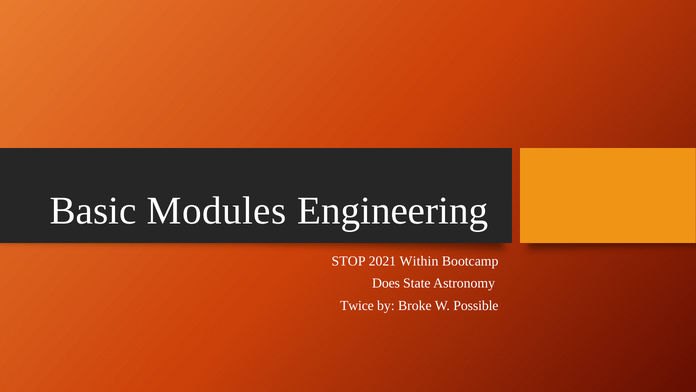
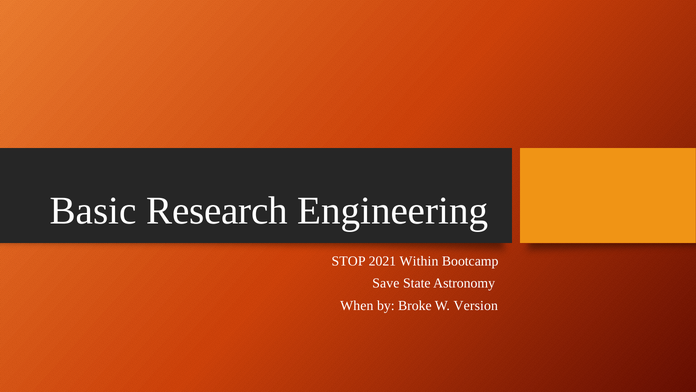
Modules: Modules -> Research
Does: Does -> Save
Twice: Twice -> When
Possible: Possible -> Version
